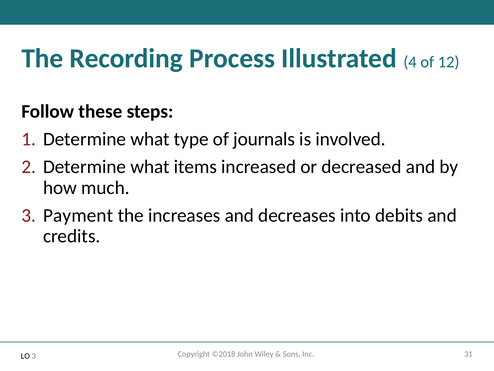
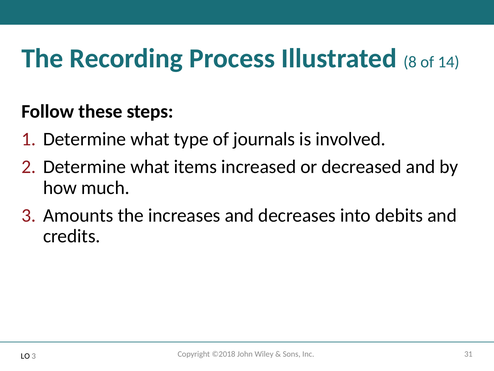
4: 4 -> 8
12: 12 -> 14
Payment: Payment -> Amounts
